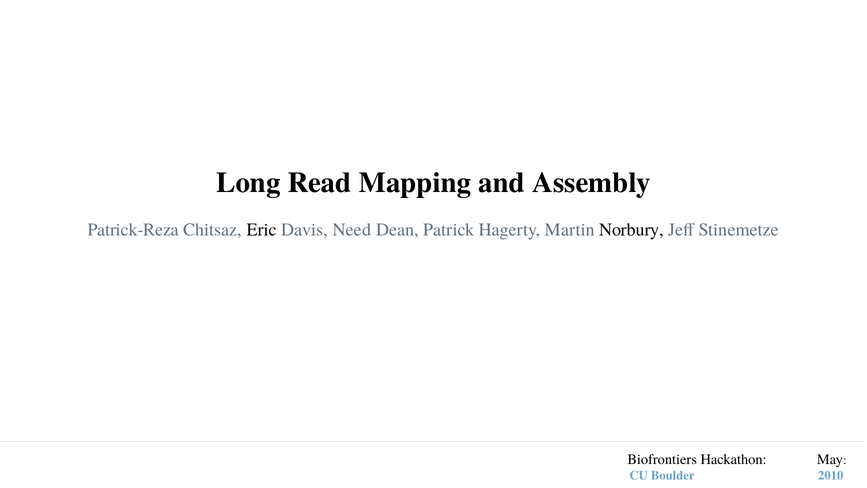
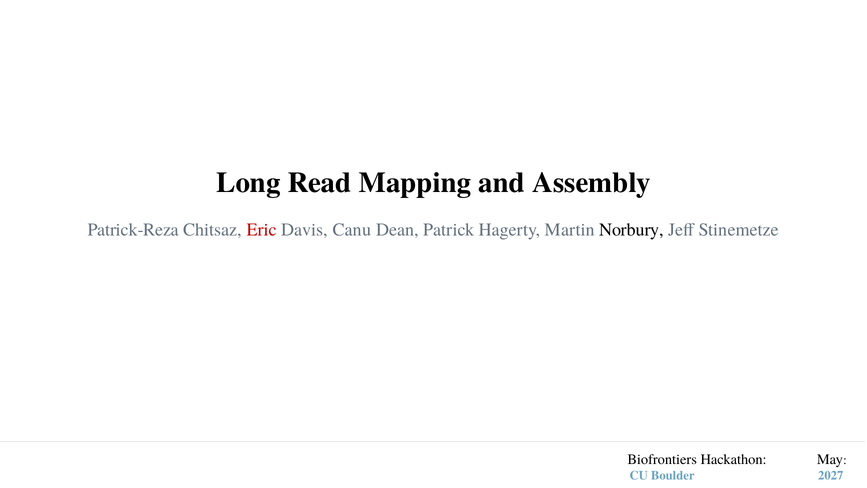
Eric colour: black -> red
Need: Need -> Canu
2010: 2010 -> 2027
